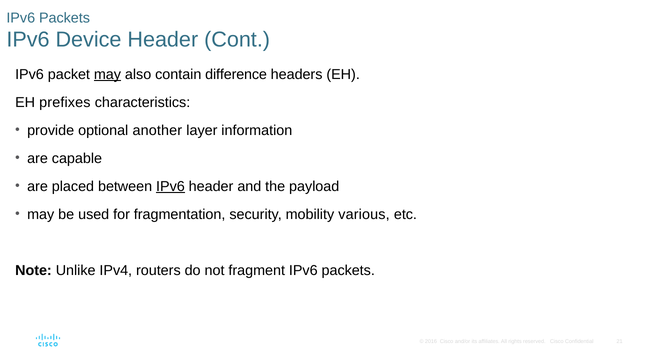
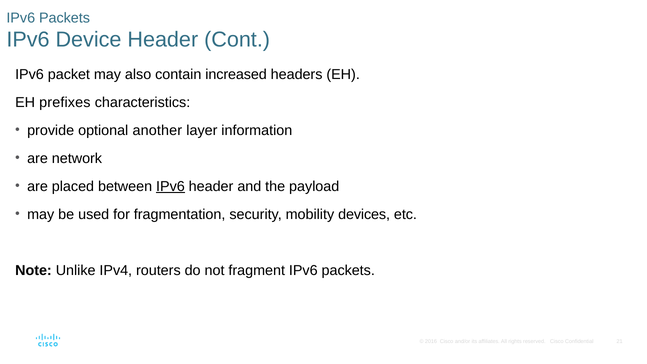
may at (107, 74) underline: present -> none
difference: difference -> increased
capable: capable -> network
various: various -> devices
